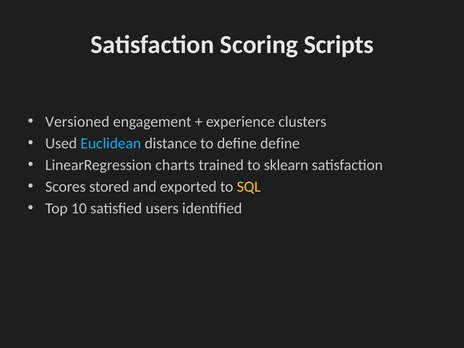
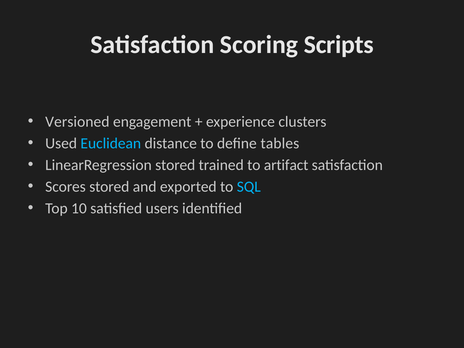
define define: define -> tables
LinearRegression charts: charts -> stored
sklearn: sklearn -> artifact
SQL colour: yellow -> light blue
